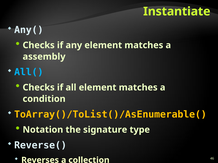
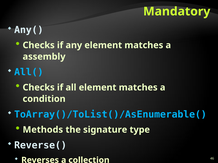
Instantiate: Instantiate -> Mandatory
ToArray()/ToList()/AsEnumerable( colour: yellow -> light blue
Notation: Notation -> Methods
